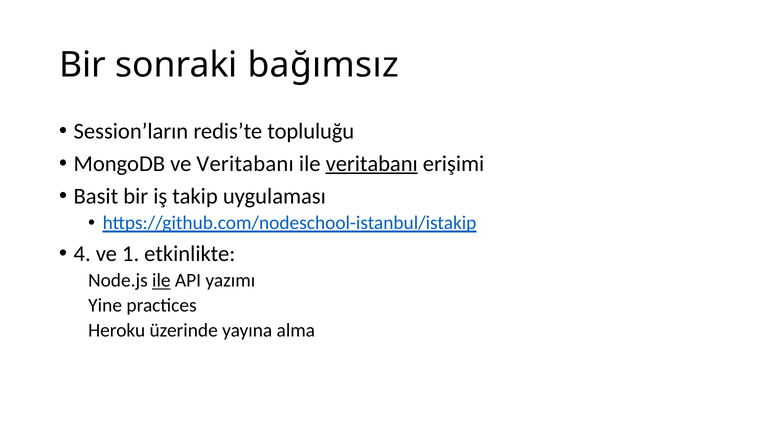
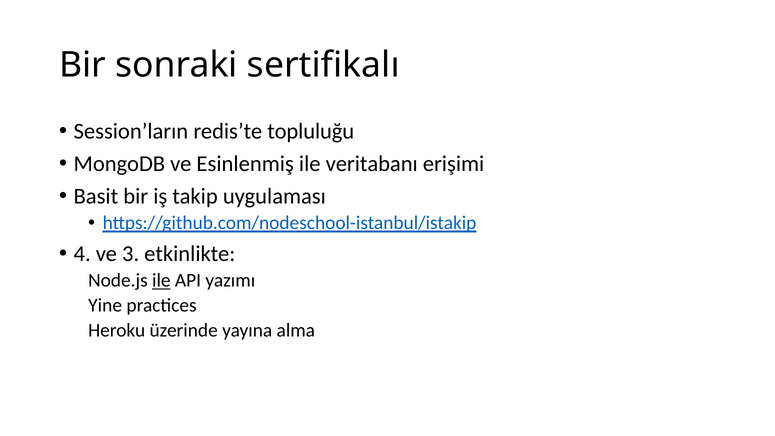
bağımsız: bağımsız -> sertifikalı
ve Veritabanı: Veritabanı -> Esinlenmiş
veritabanı at (372, 164) underline: present -> none
1: 1 -> 3
